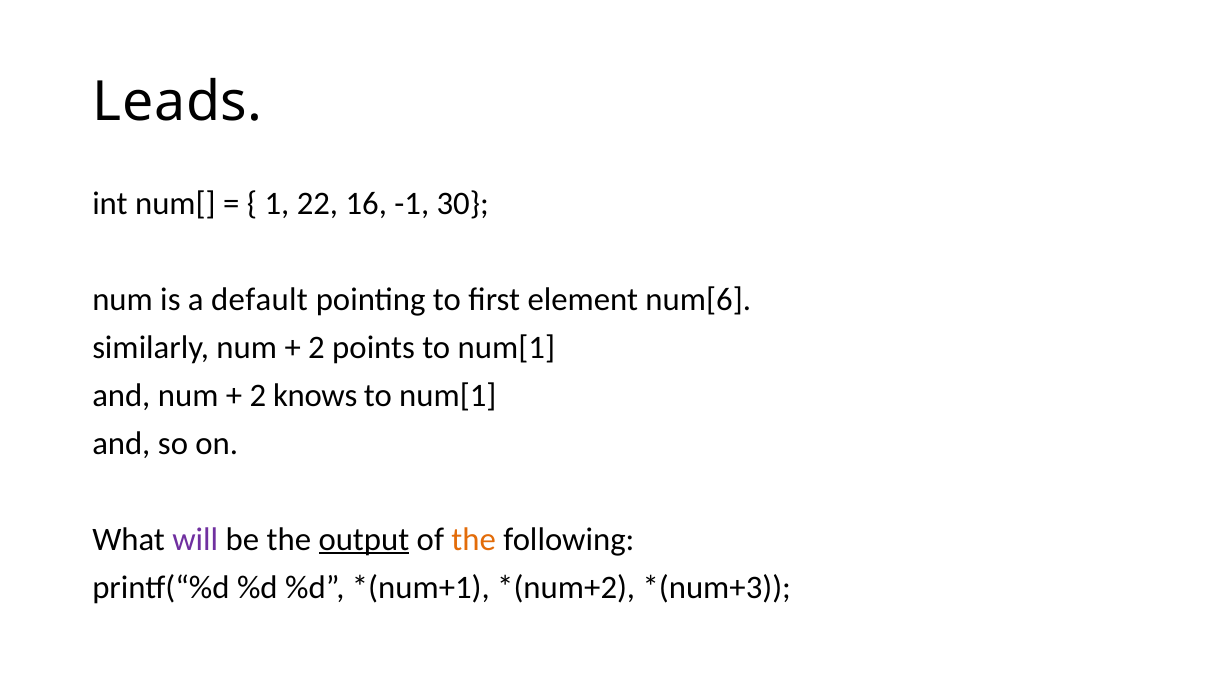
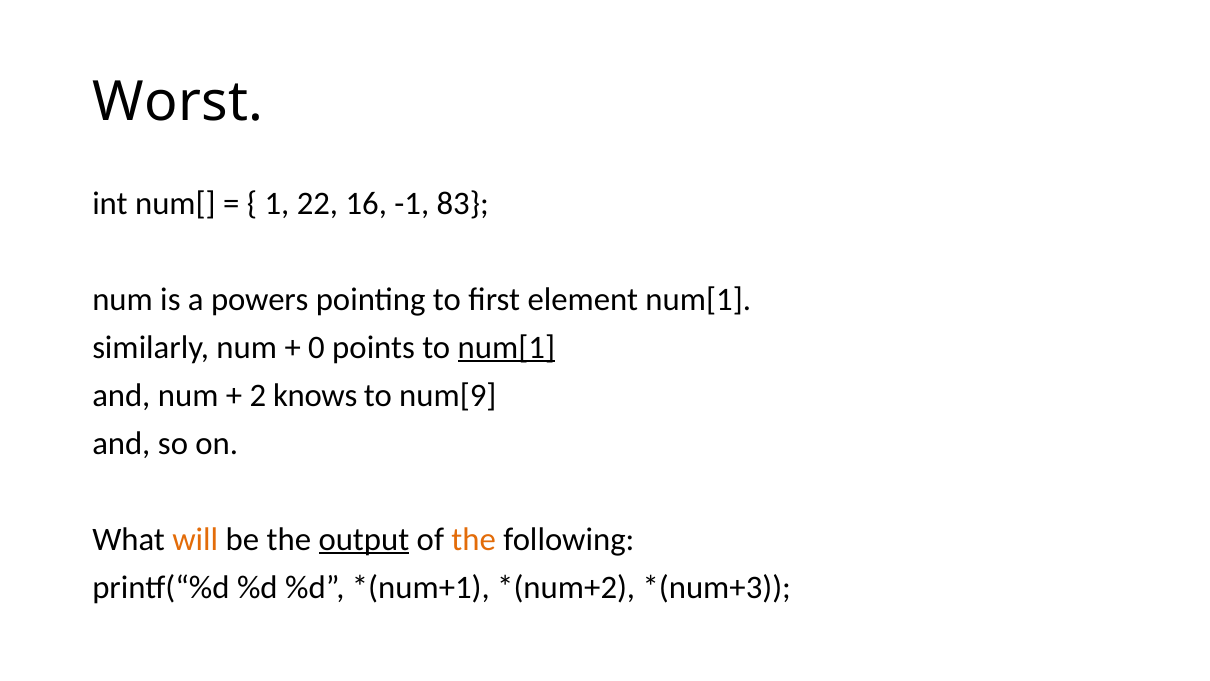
Leads: Leads -> Worst
30: 30 -> 83
default: default -> powers
element num[6: num[6 -> num[1
2 at (317, 347): 2 -> 0
num[1 at (506, 347) underline: none -> present
num[1 at (448, 395): num[1 -> num[9
will colour: purple -> orange
